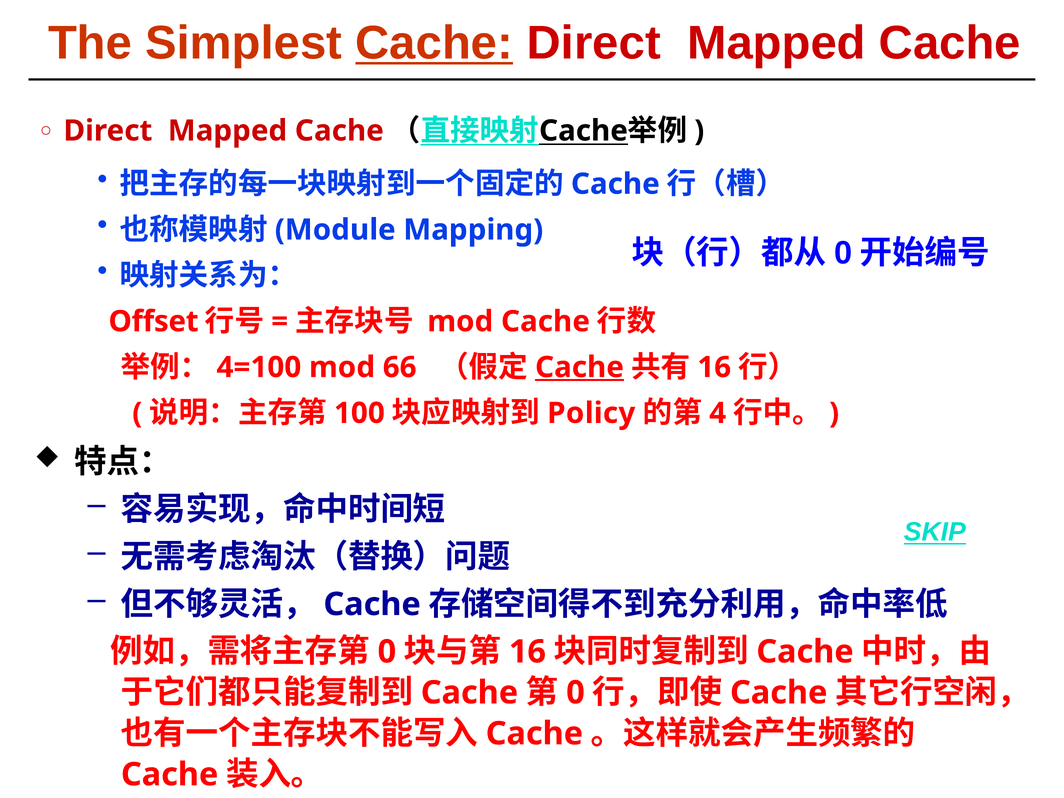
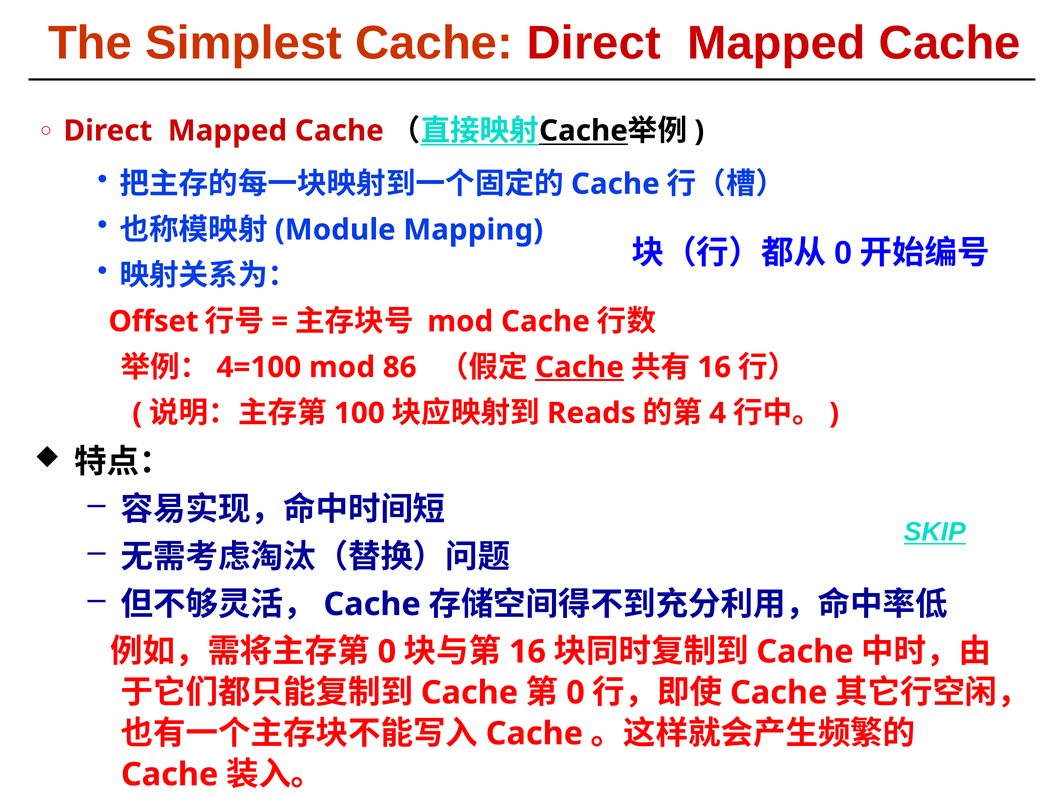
Cache at (434, 43) underline: present -> none
66: 66 -> 86
Policy: Policy -> Reads
